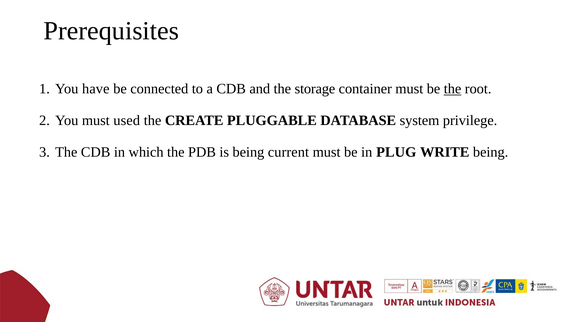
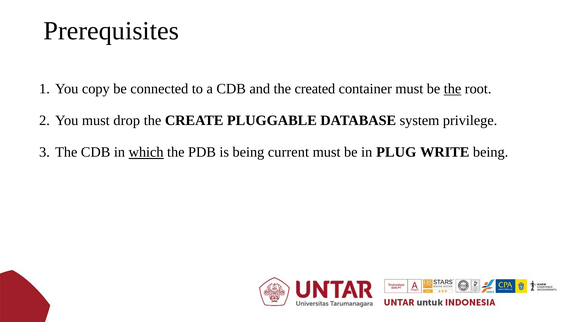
have: have -> copy
storage: storage -> created
used: used -> drop
which underline: none -> present
